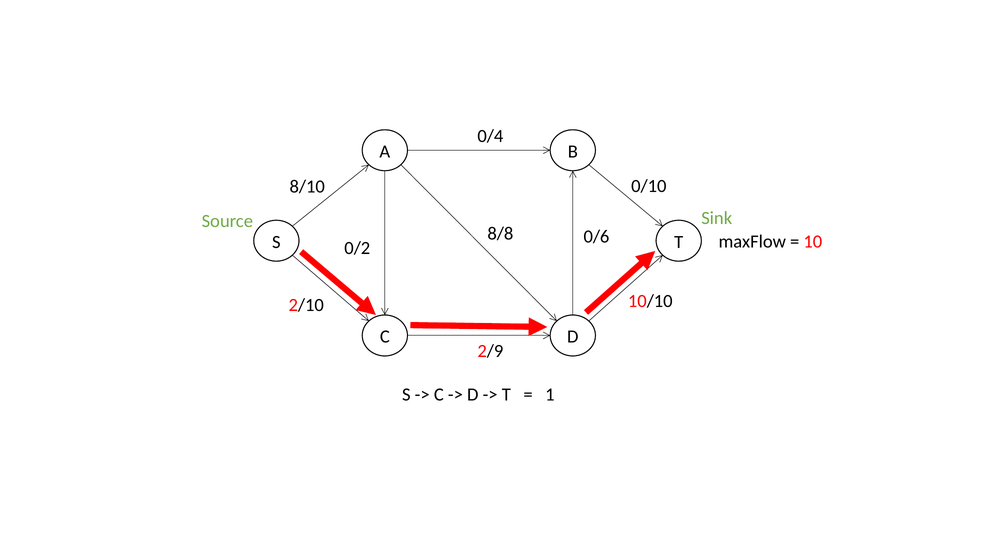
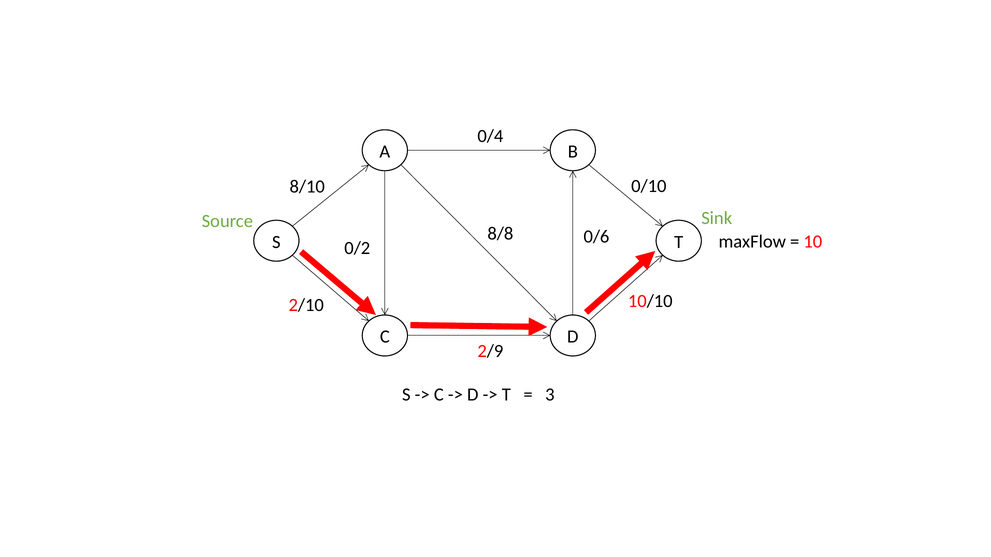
1: 1 -> 3
